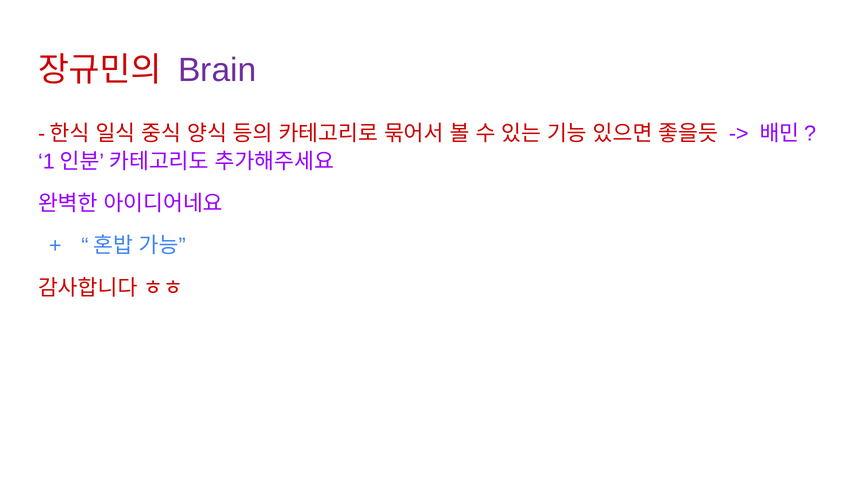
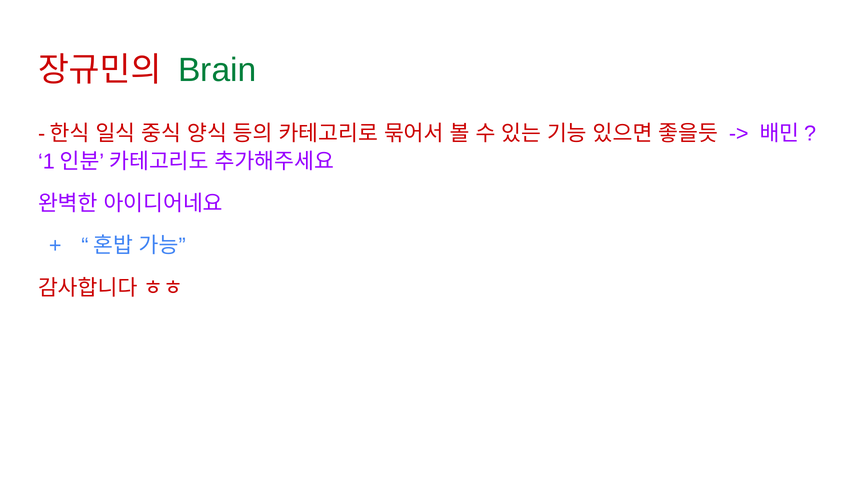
Brain colour: purple -> green
